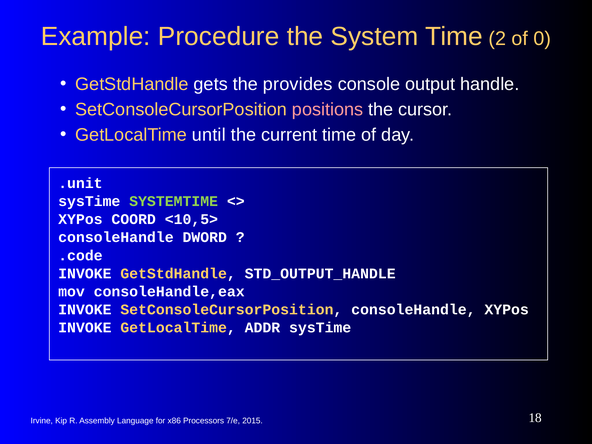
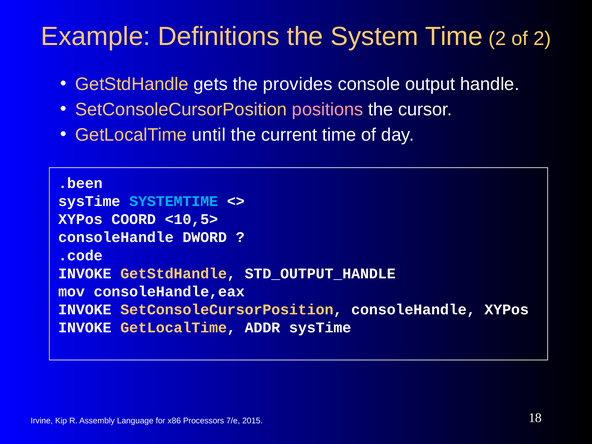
Procedure: Procedure -> Definitions
of 0: 0 -> 2
.unit: .unit -> .been
SYSTEMTIME colour: light green -> light blue
